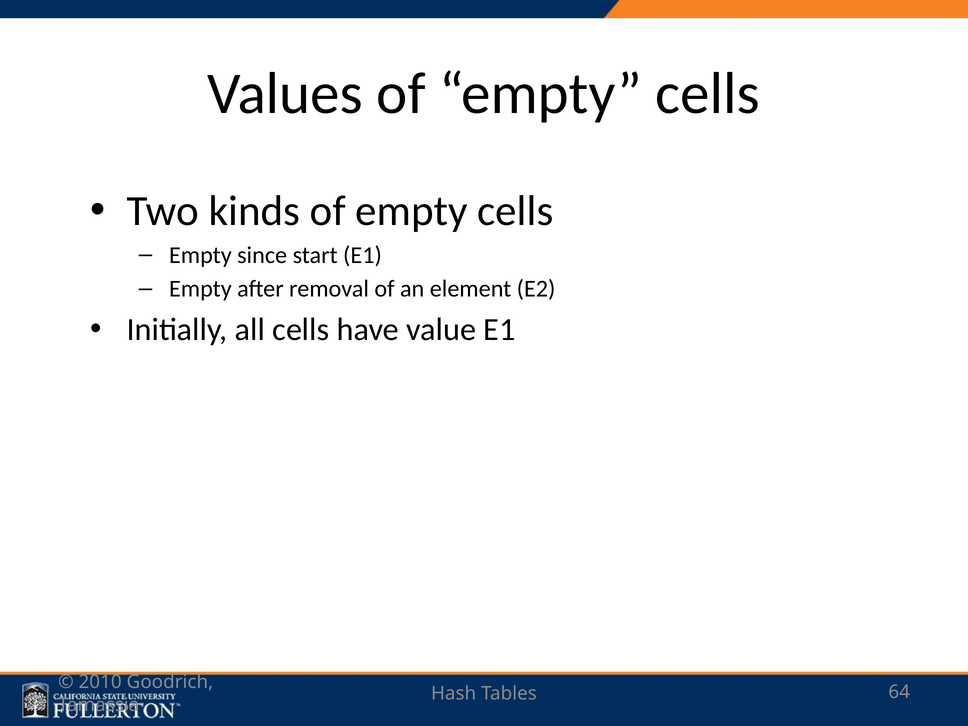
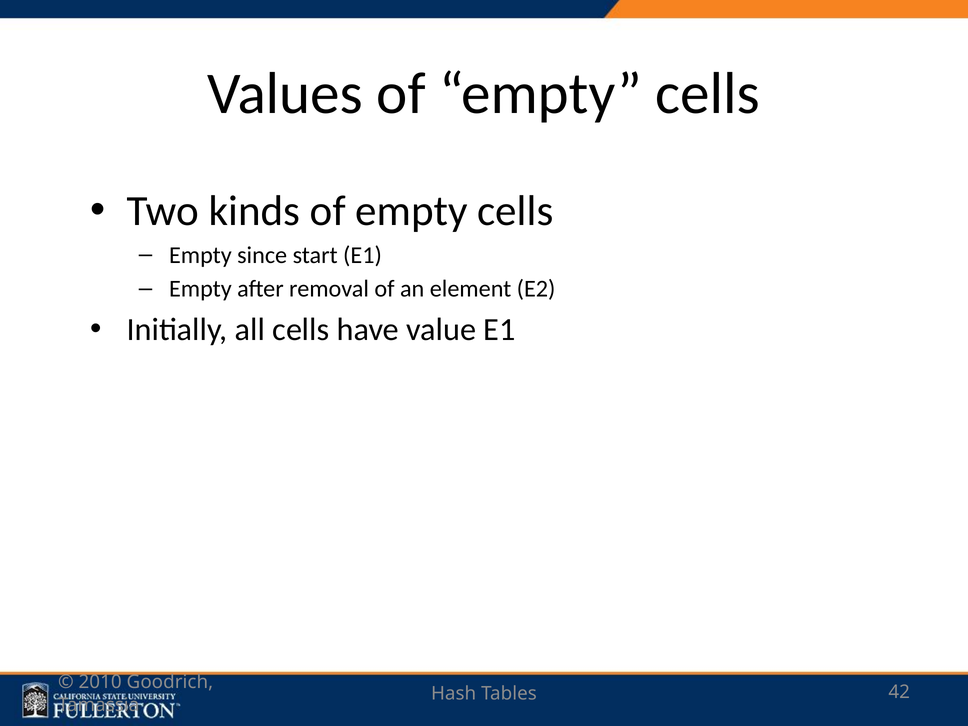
64: 64 -> 42
